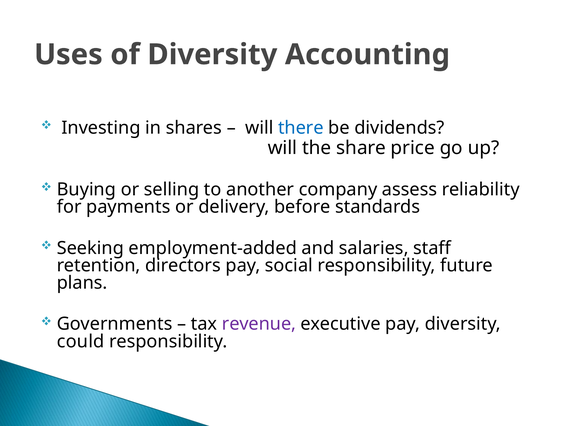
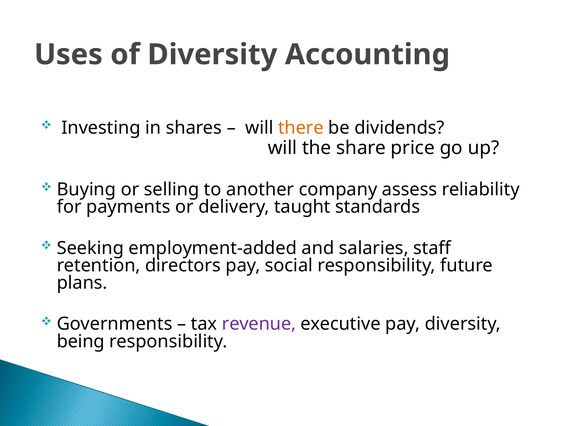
there colour: blue -> orange
before: before -> taught
could: could -> being
